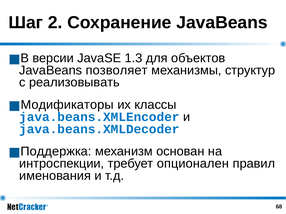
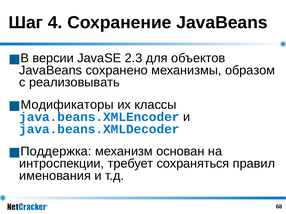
2: 2 -> 4
1.3: 1.3 -> 2.3
позволяет: позволяет -> сохранено
структур: структур -> образом
опционален: опционален -> сохраняться
